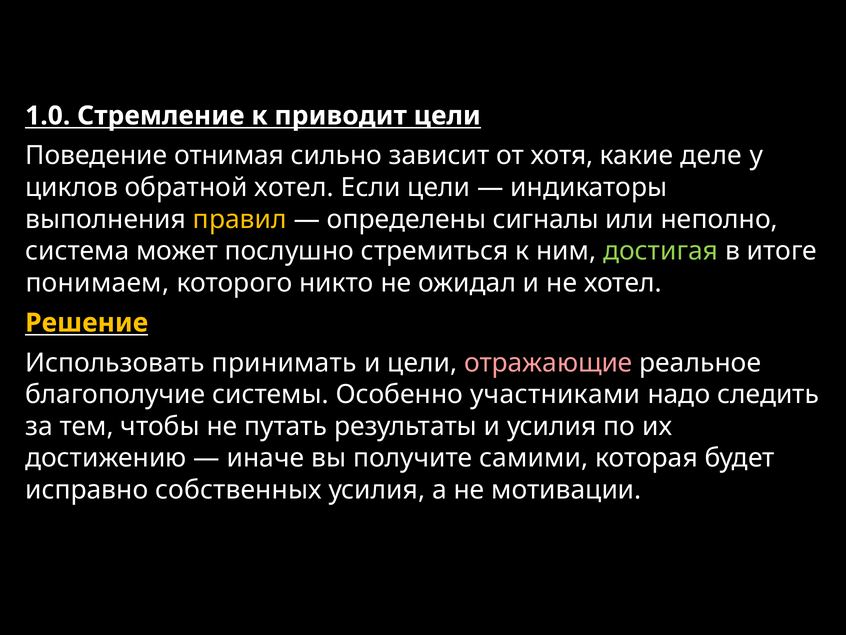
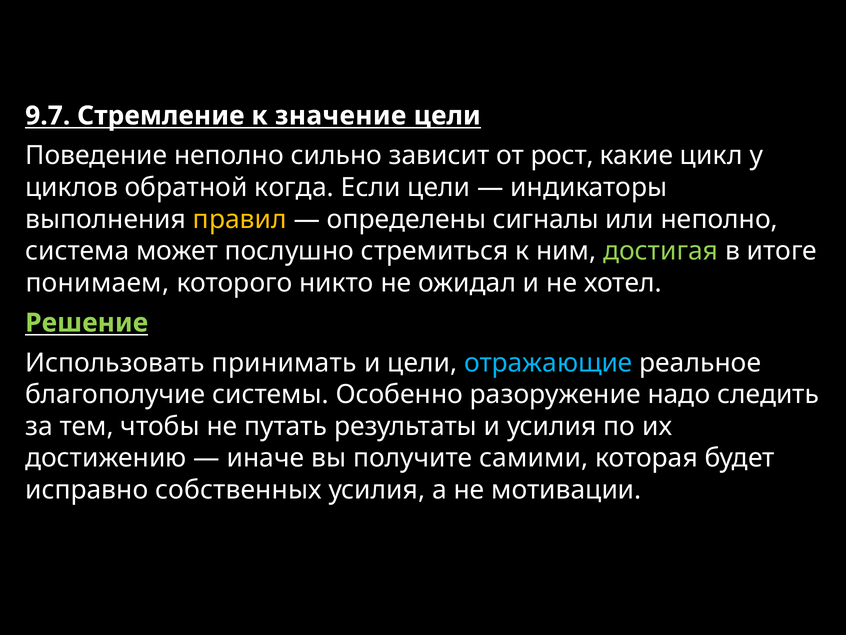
1.0: 1.0 -> 9.7
приводит: приводит -> значение
Поведение отнимая: отнимая -> неполно
хотя: хотя -> рост
деле: деле -> цикл
обратной хотел: хотел -> когда
Решение colour: yellow -> light green
отражающие colour: pink -> light blue
участниками: участниками -> разоружение
